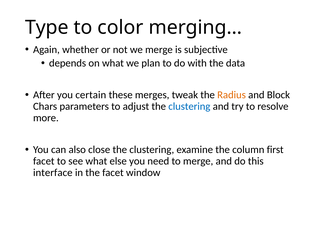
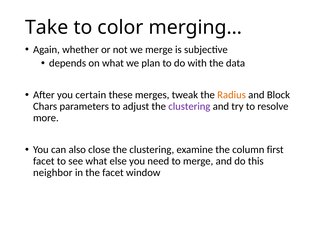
Type: Type -> Take
clustering at (189, 107) colour: blue -> purple
interface: interface -> neighbor
